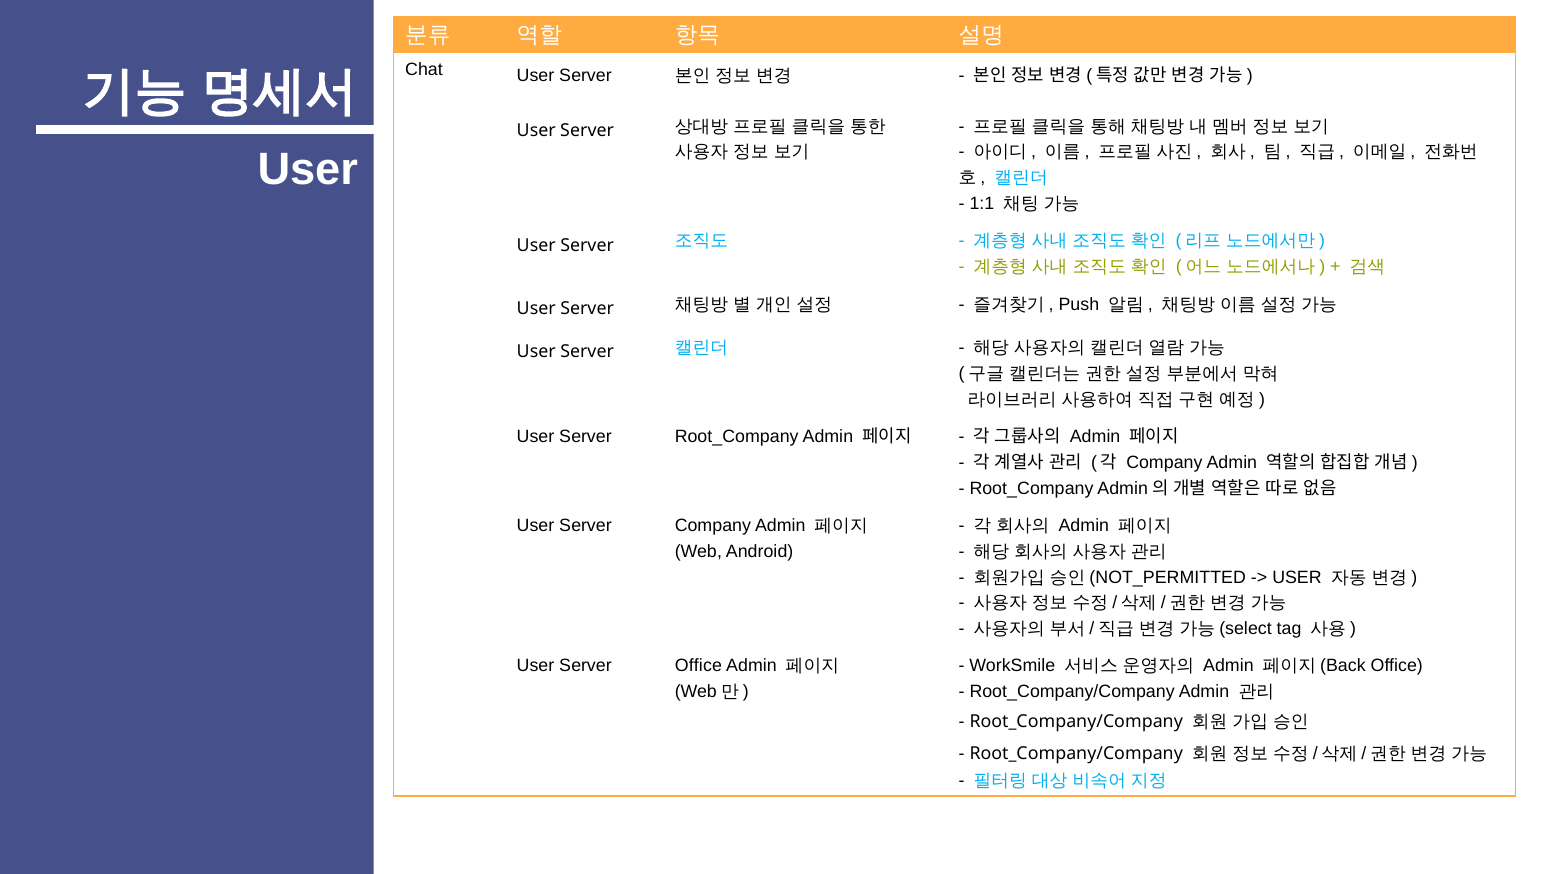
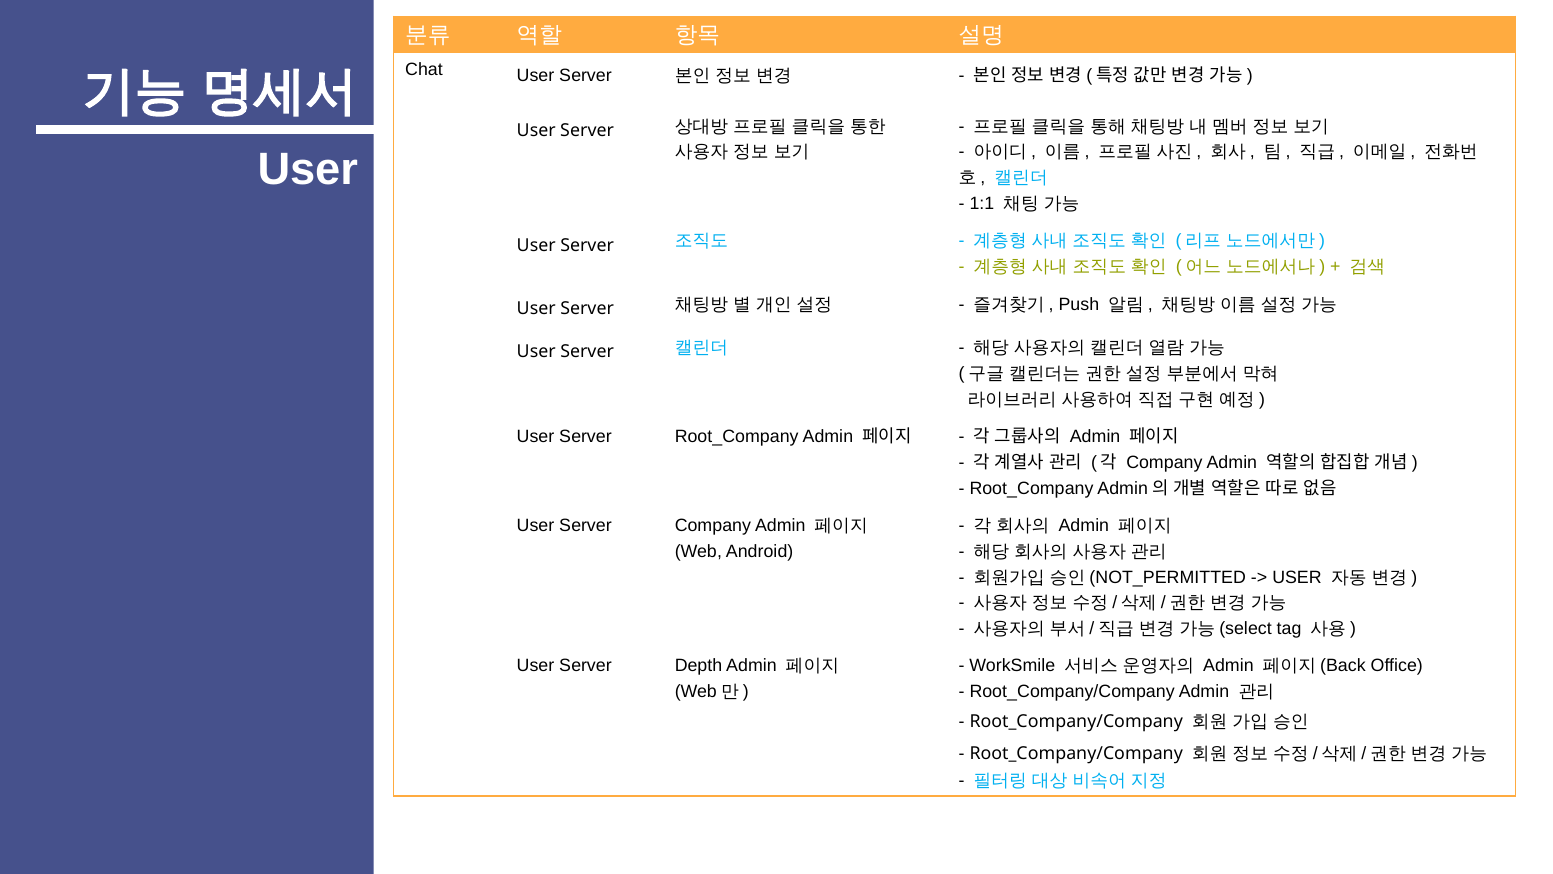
Server Office: Office -> Depth
